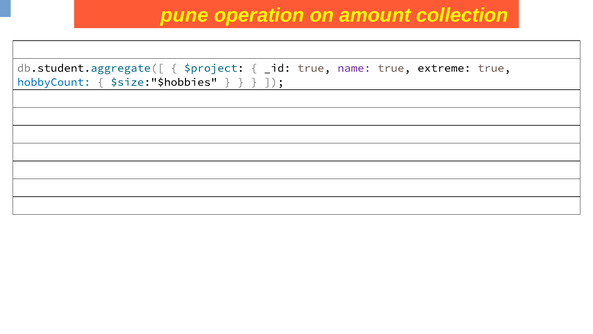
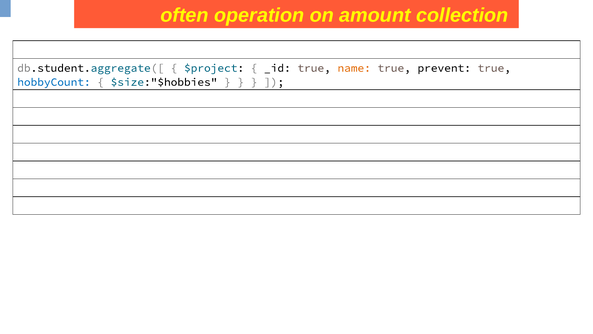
pune: pune -> often
name colour: purple -> orange
extreme: extreme -> prevent
